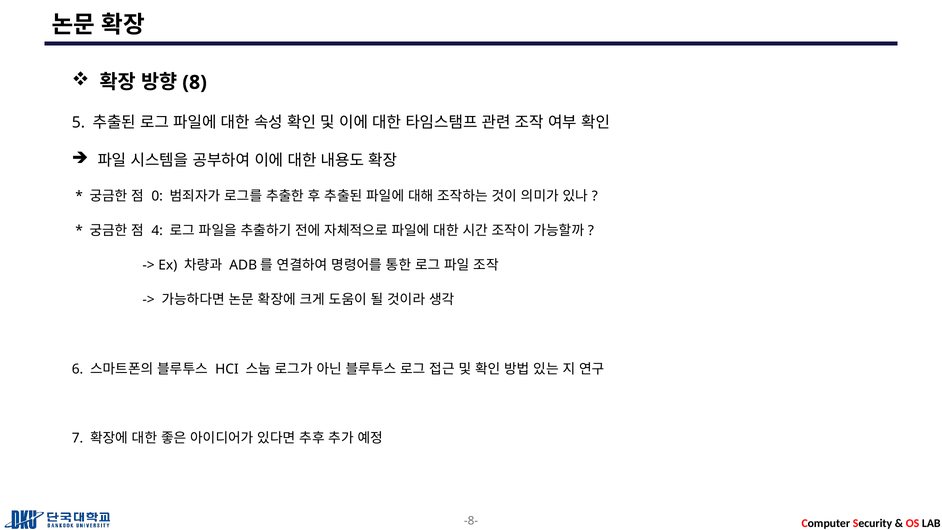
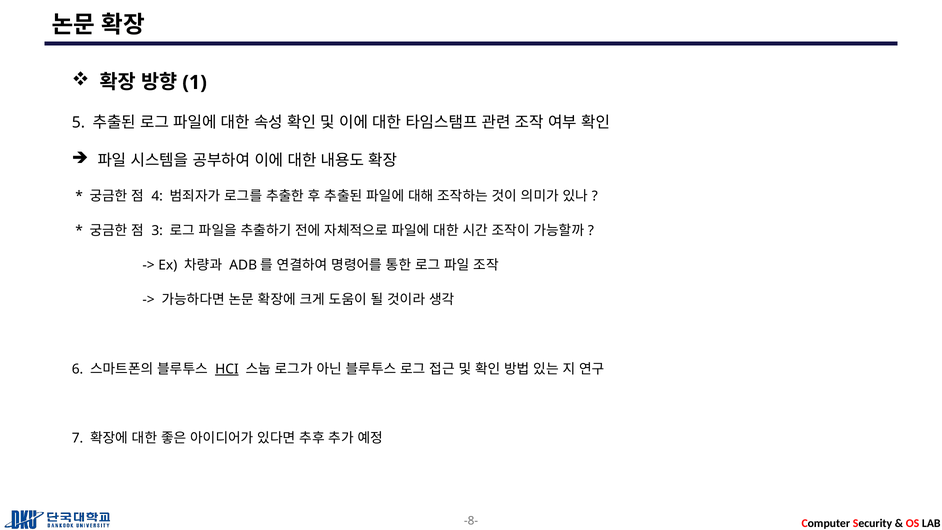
8: 8 -> 1
0: 0 -> 4
4: 4 -> 3
HCI underline: none -> present
